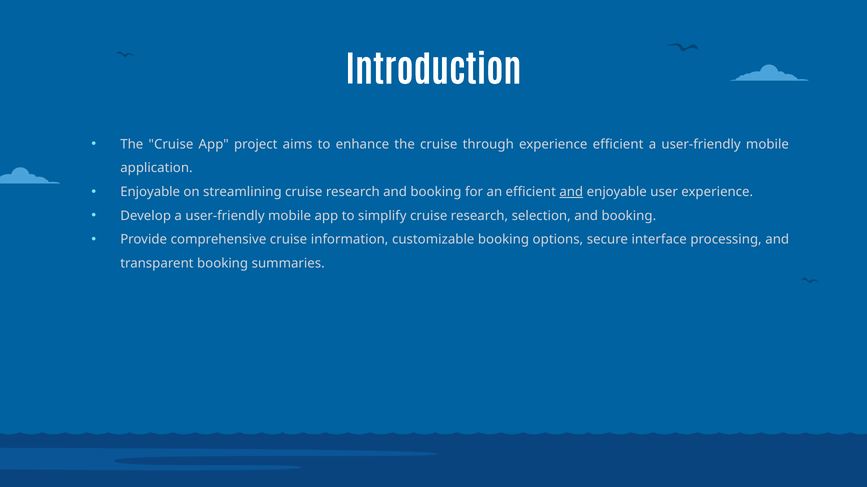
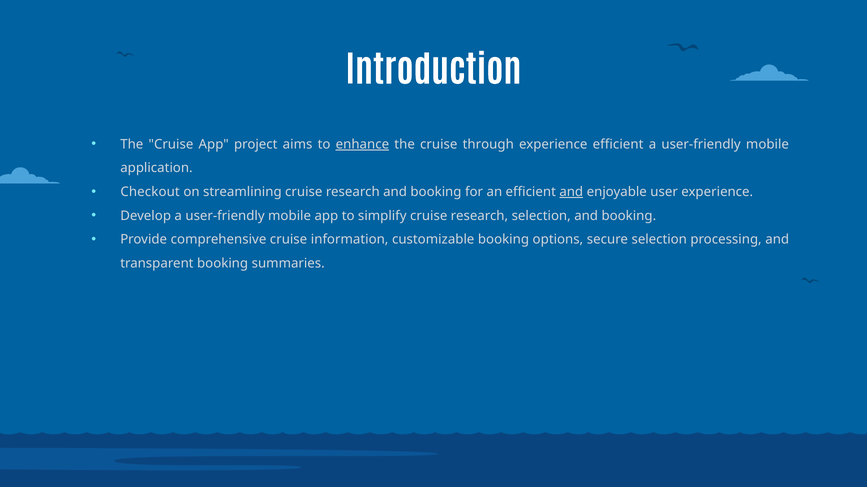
enhance underline: none -> present
Enjoyable at (150, 192): Enjoyable -> Checkout
secure interface: interface -> selection
